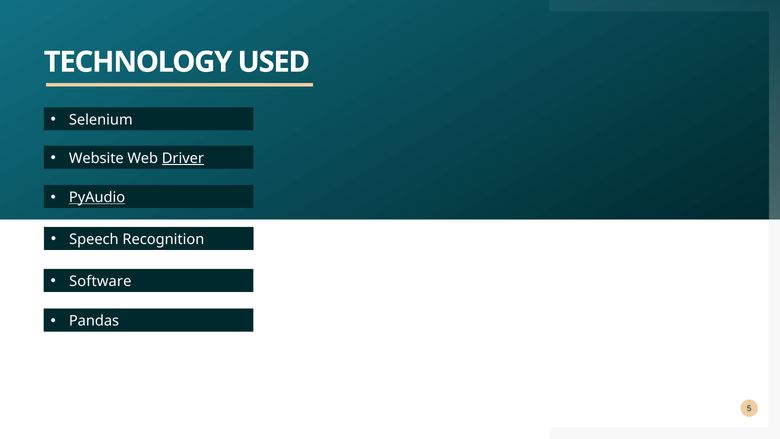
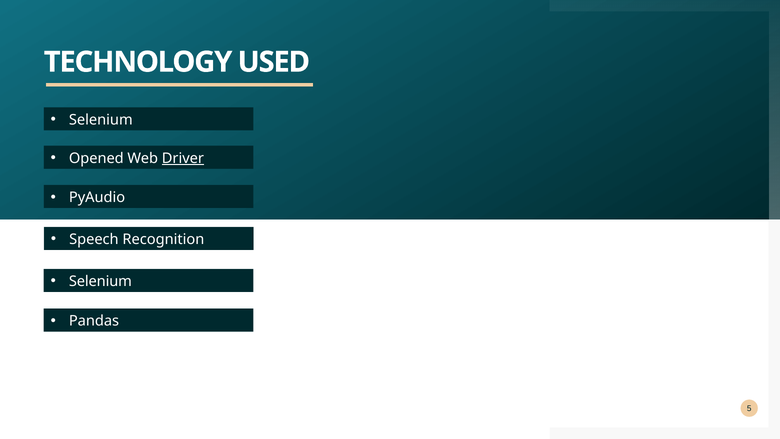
Website: Website -> Opened
PyAudio underline: present -> none
Software at (100, 281): Software -> Selenium
